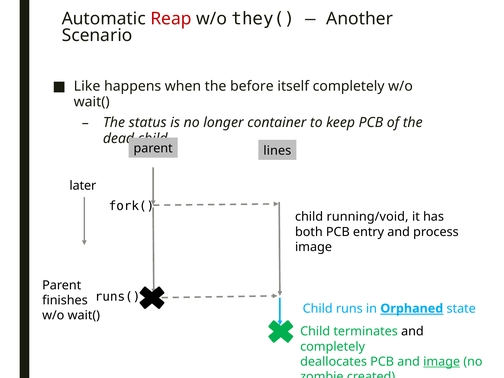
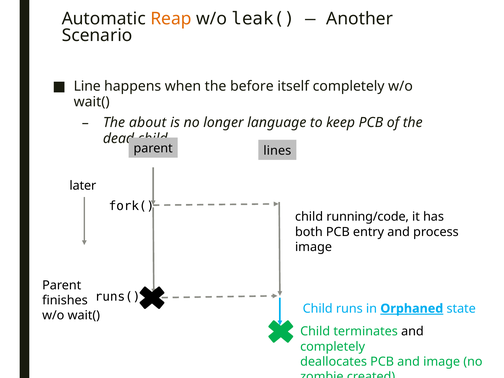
Reap colour: red -> orange
they(: they( -> leak(
Like: Like -> Line
status: status -> about
container: container -> language
running/void: running/void -> running/code
image at (442, 362) underline: present -> none
